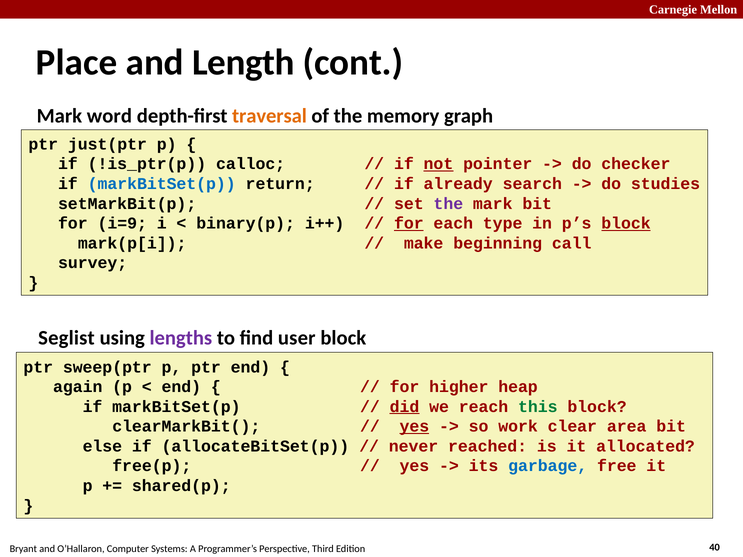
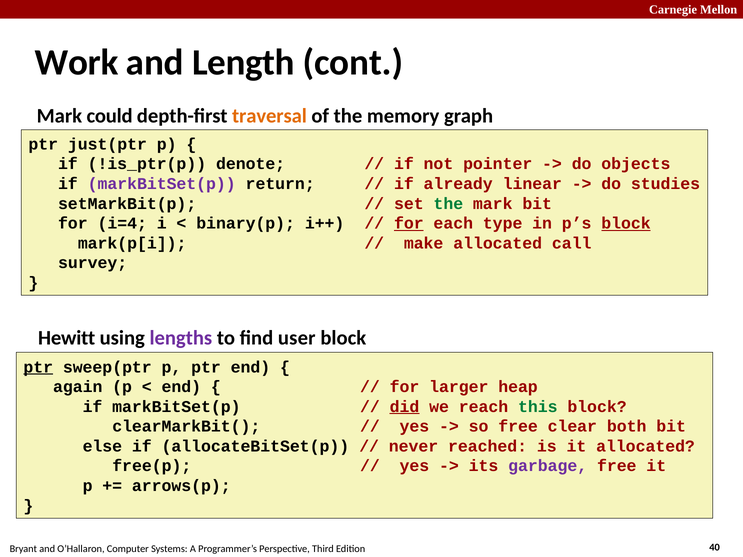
Place: Place -> Work
word: word -> could
calloc: calloc -> denote
not underline: present -> none
checker: checker -> objects
markBitSet(p at (162, 184) colour: blue -> purple
search: search -> linear
the at (448, 204) colour: purple -> green
i=9: i=9 -> i=4
make beginning: beginning -> allocated
Seglist: Seglist -> Hewitt
ptr at (38, 367) underline: none -> present
higher: higher -> larger
yes at (414, 427) underline: present -> none
so work: work -> free
area: area -> both
garbage colour: blue -> purple
shared(p: shared(p -> arrows(p
